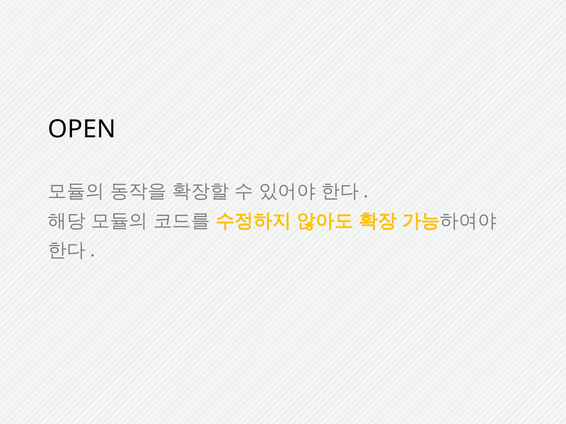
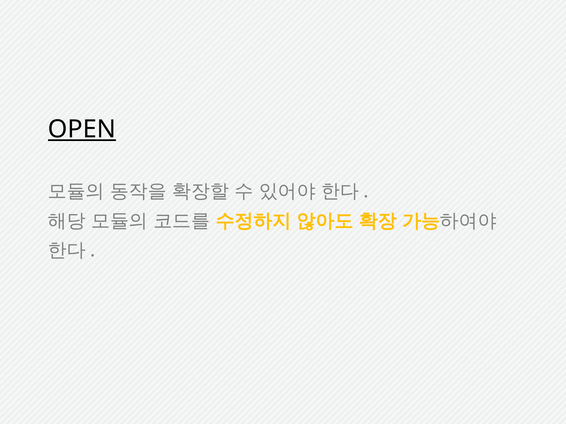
OPEN underline: none -> present
